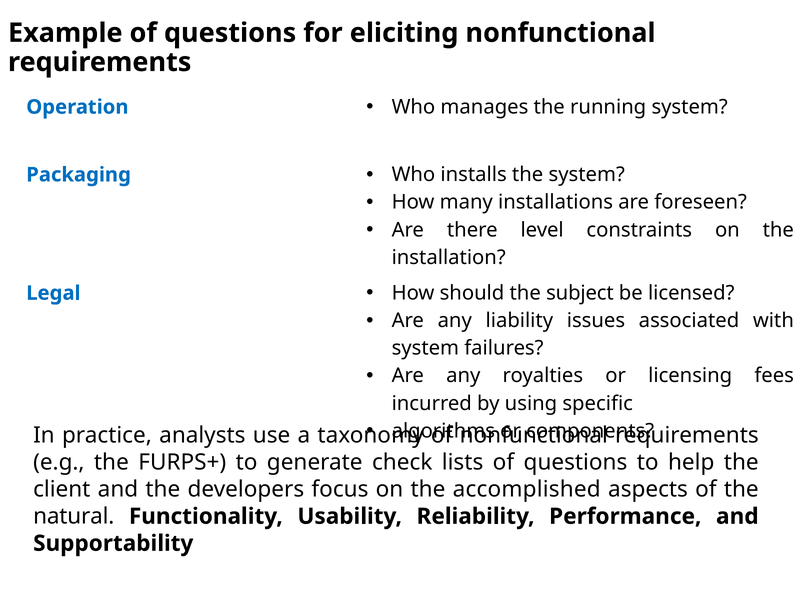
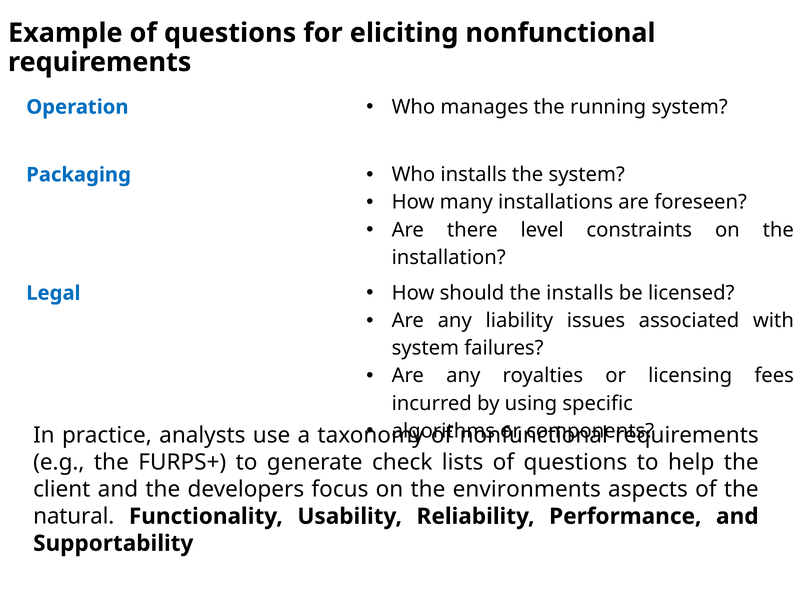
the subject: subject -> installs
accomplished: accomplished -> environments
